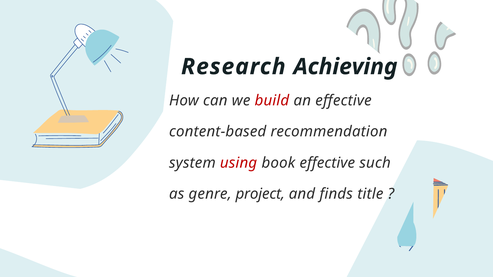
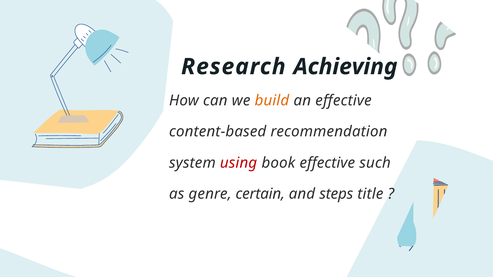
build colour: red -> orange
project: project -> certain
finds: finds -> steps
